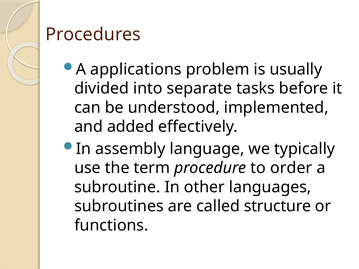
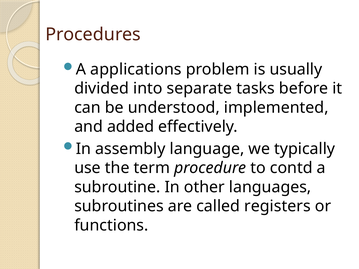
order: order -> contd
structure: structure -> registers
